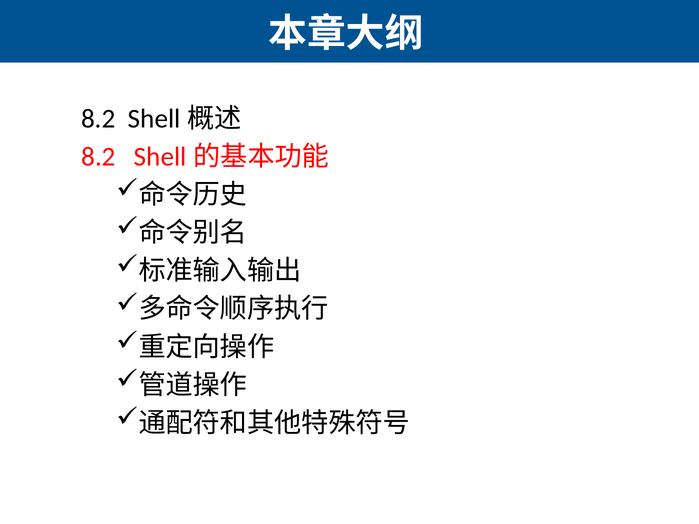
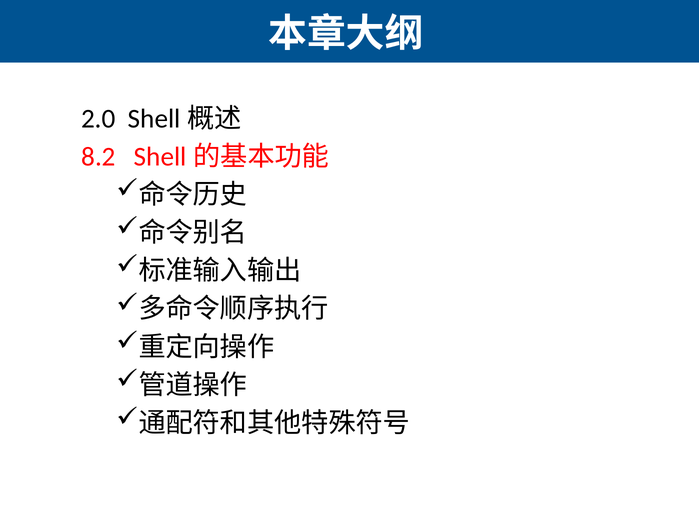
8.2 at (98, 119): 8.2 -> 2.0
